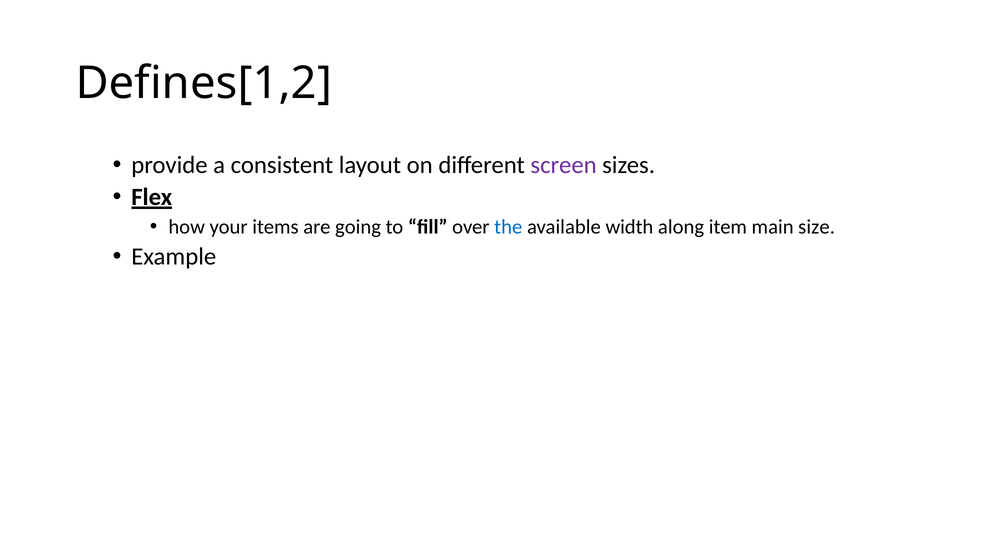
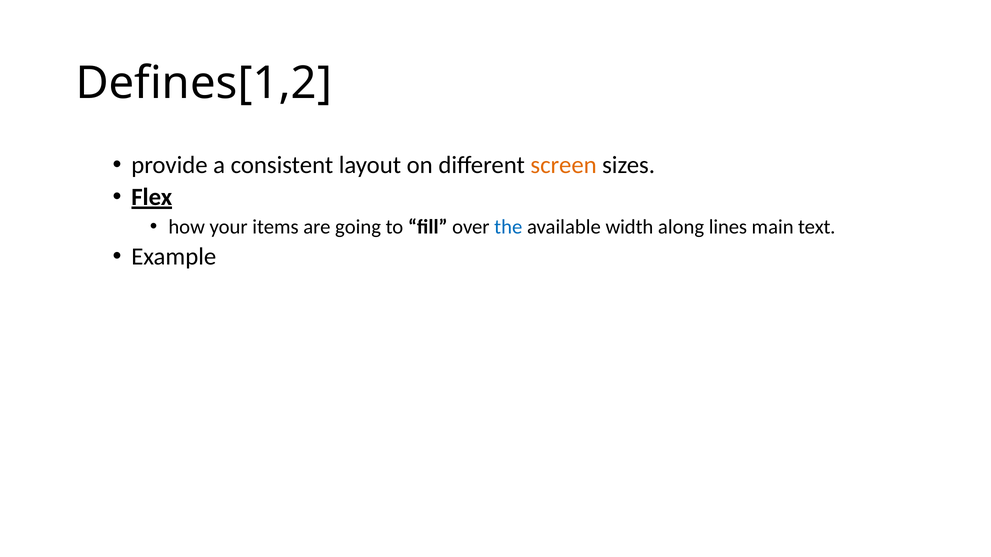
screen colour: purple -> orange
item: item -> lines
size: size -> text
